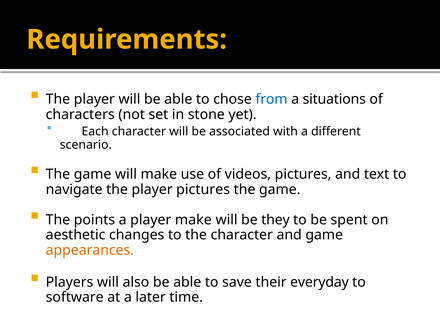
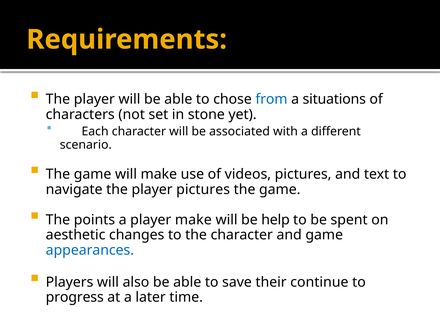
they: they -> help
appearances colour: orange -> blue
everyday: everyday -> continue
software: software -> progress
